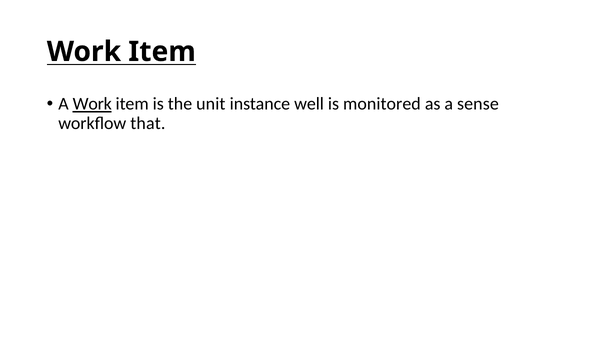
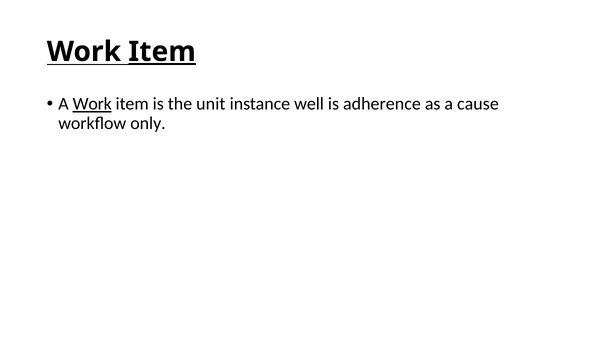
Item at (162, 52) underline: none -> present
monitored: monitored -> adherence
sense: sense -> cause
that: that -> only
